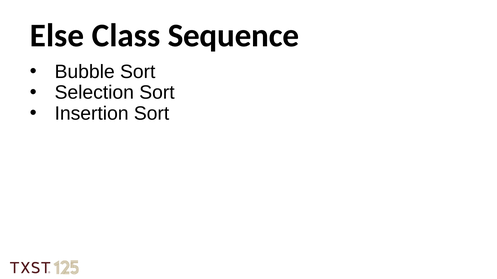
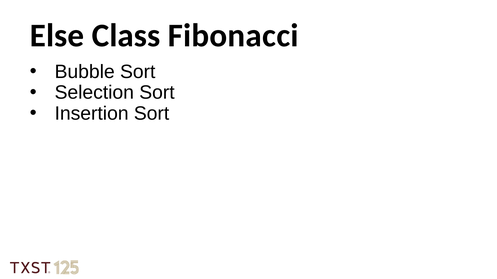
Sequence: Sequence -> Fibonacci
